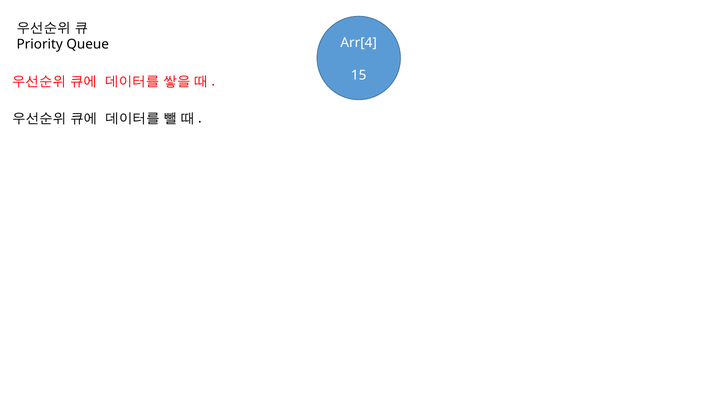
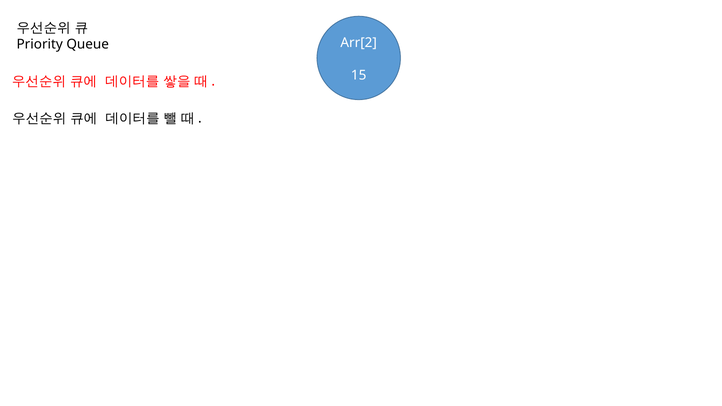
Arr[4: Arr[4 -> Arr[2
